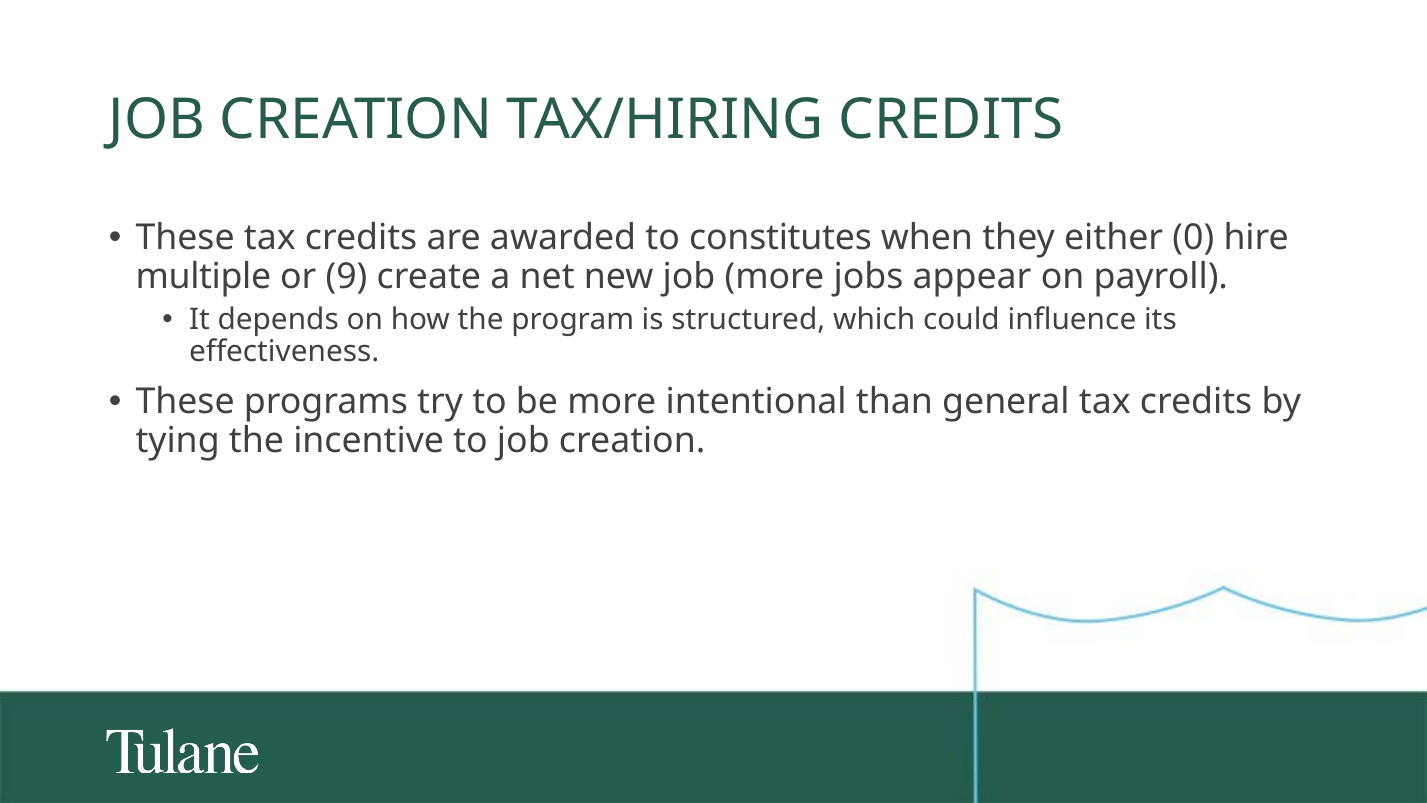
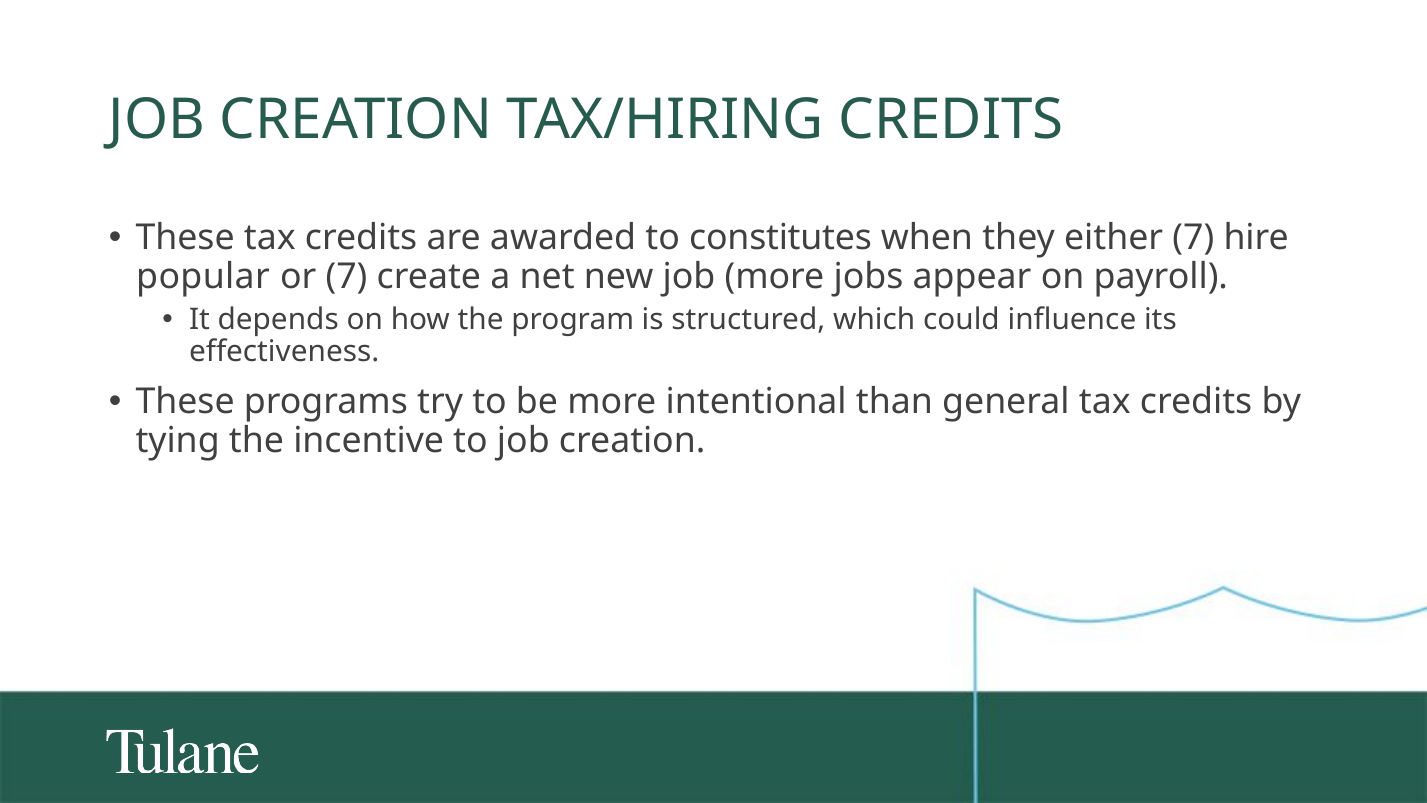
either 0: 0 -> 7
multiple: multiple -> popular
or 9: 9 -> 7
